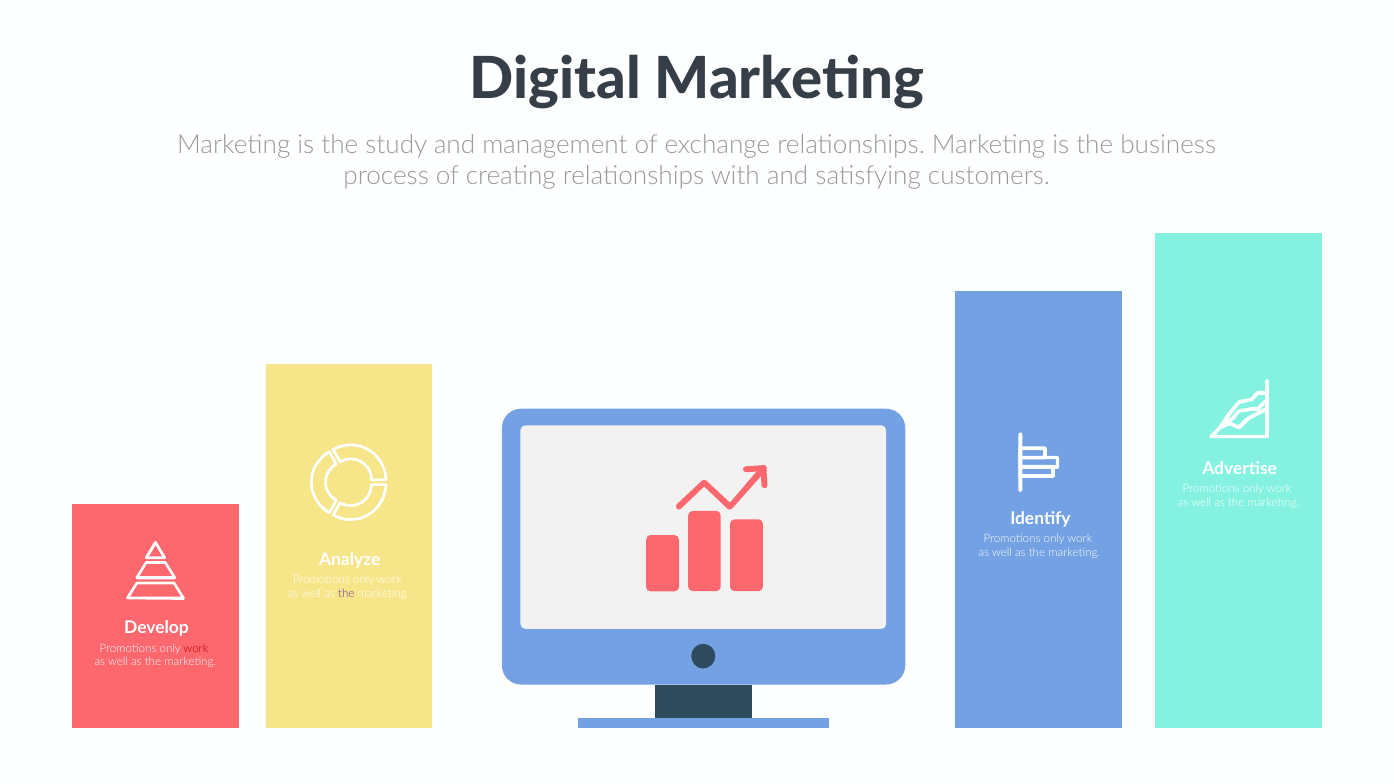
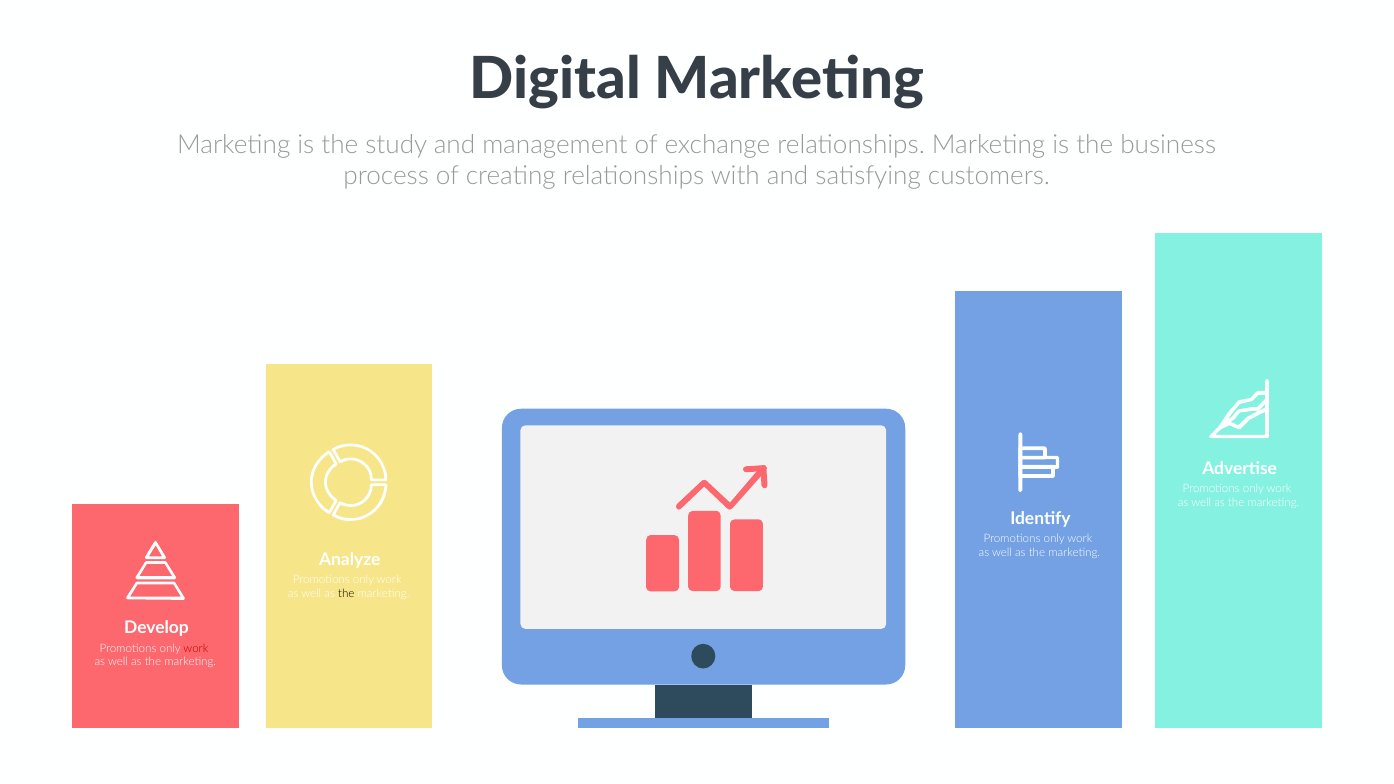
the at (346, 594) colour: purple -> black
